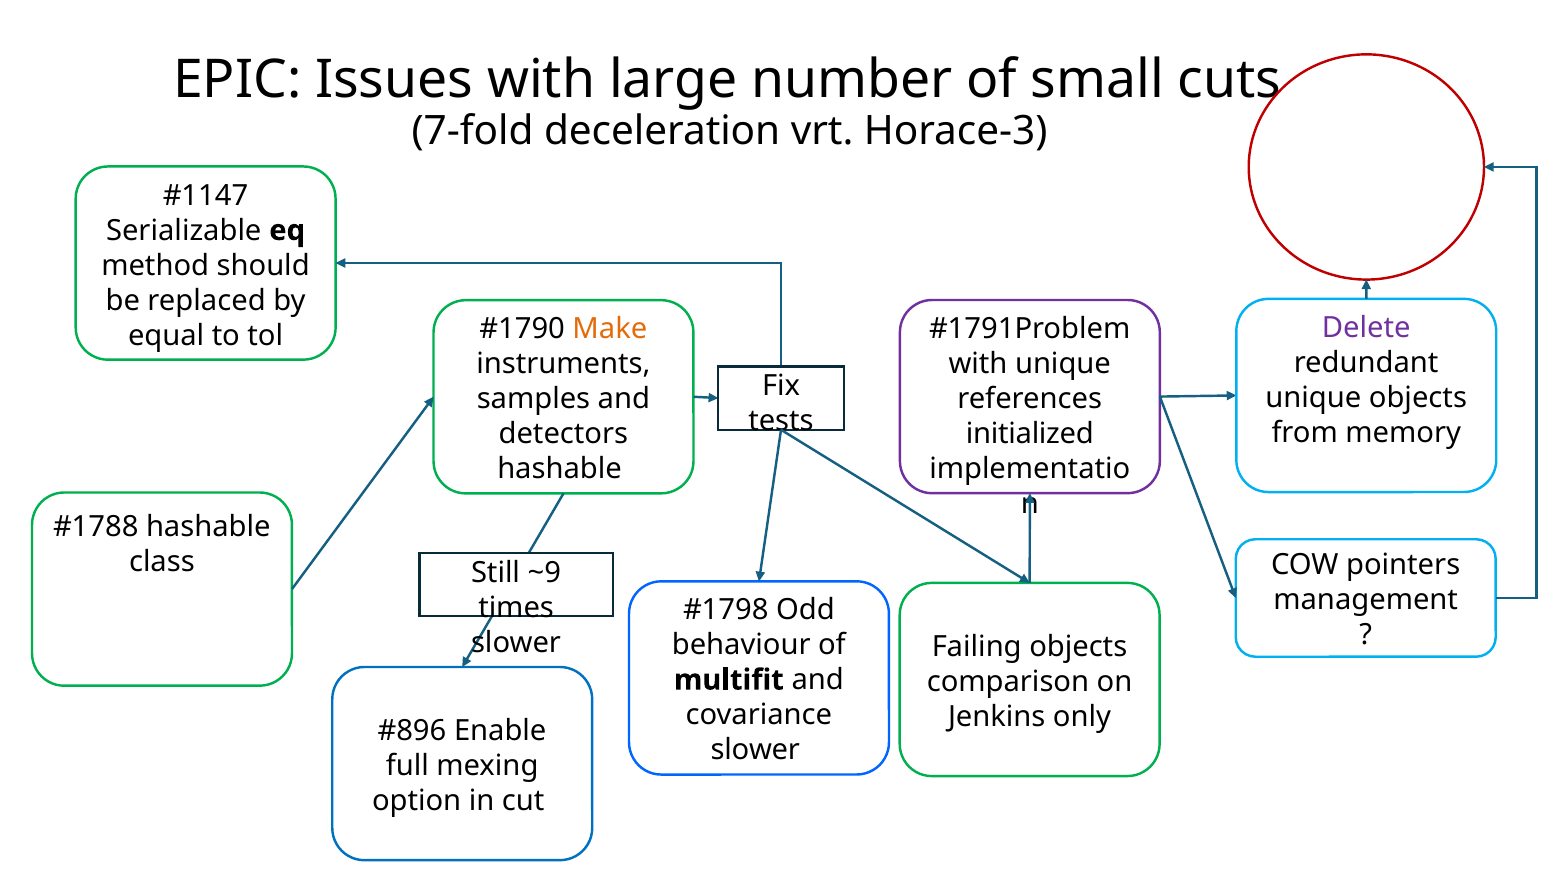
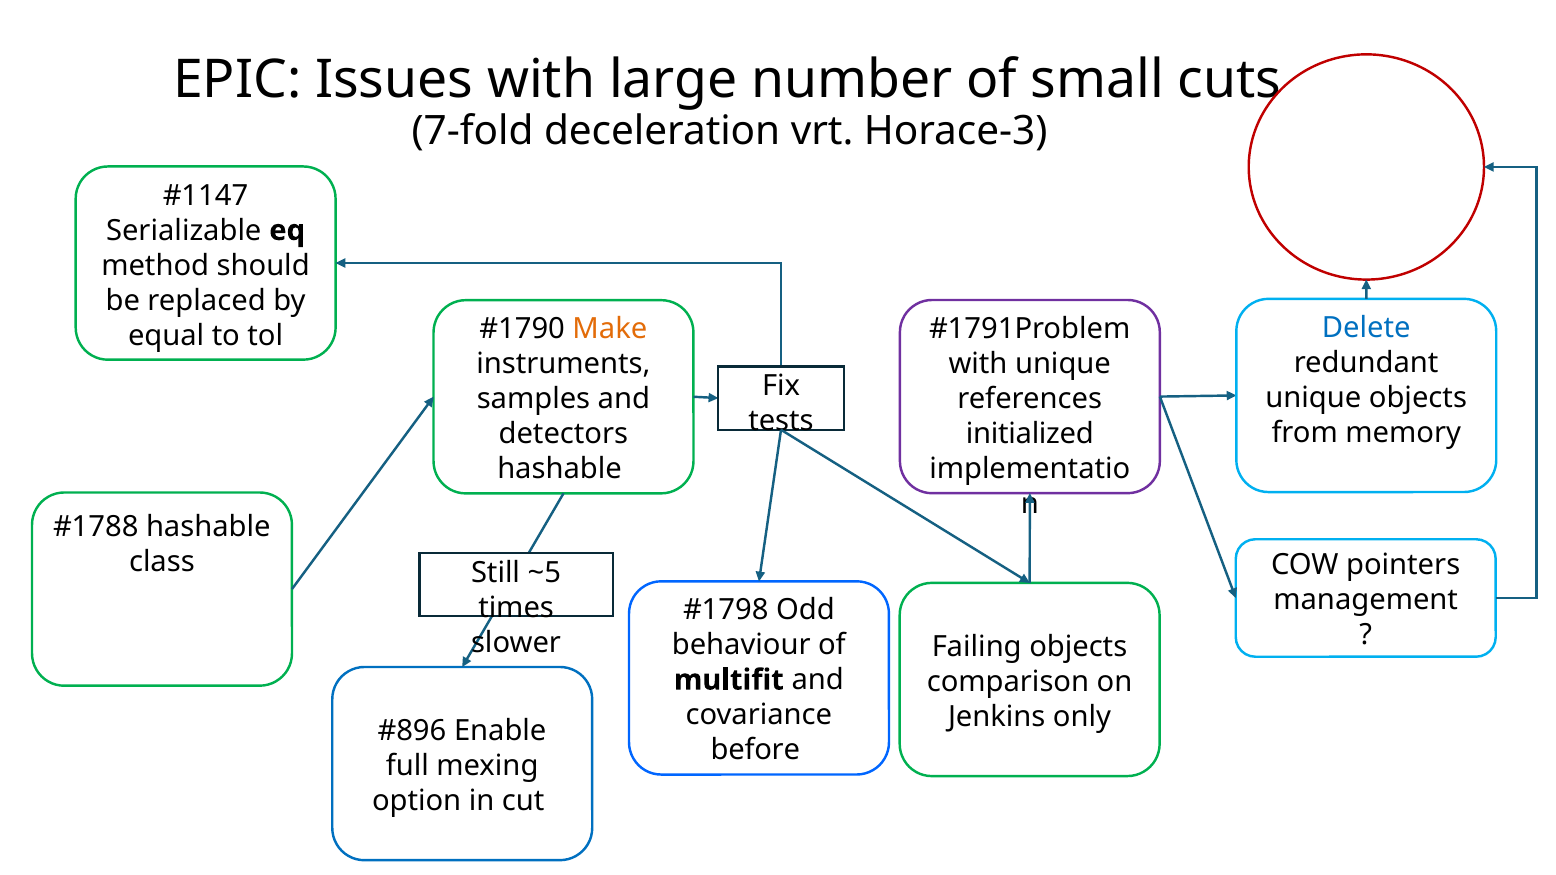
Delete colour: purple -> blue
~9: ~9 -> ~5
slower at (755, 750): slower -> before
